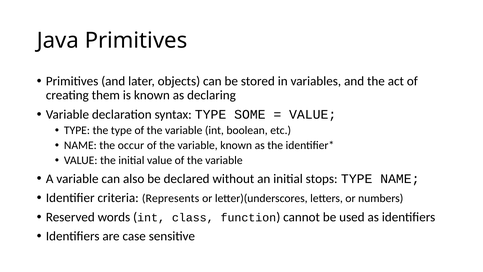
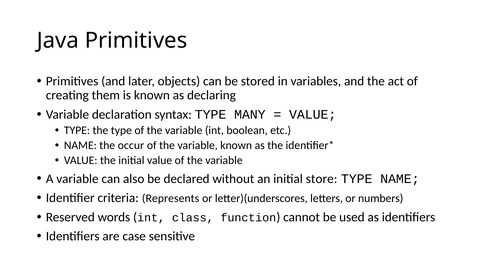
SOME: SOME -> MANY
stops: stops -> store
